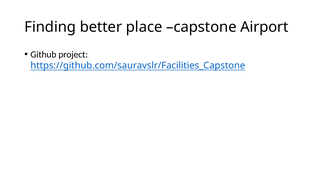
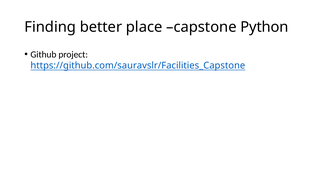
Airport: Airport -> Python
